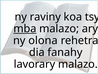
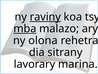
raviny underline: none -> present
fanahy: fanahy -> sitrany
lavorary malazo: malazo -> marina
